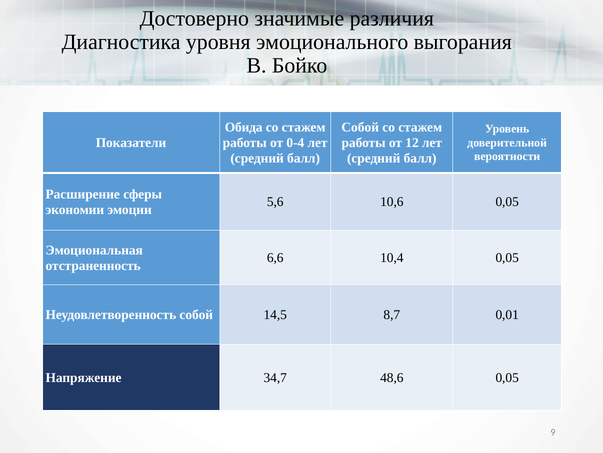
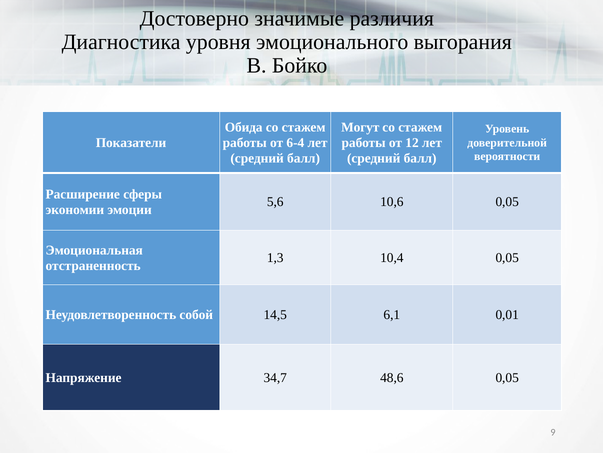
Собой at (360, 127): Собой -> Могут
0-4: 0-4 -> 6-4
6,6: 6,6 -> 1,3
8,7: 8,7 -> 6,1
